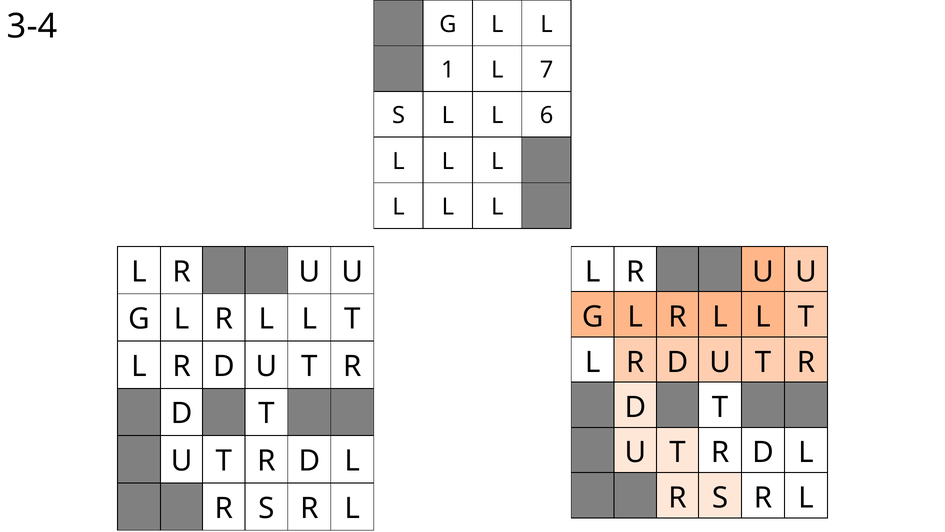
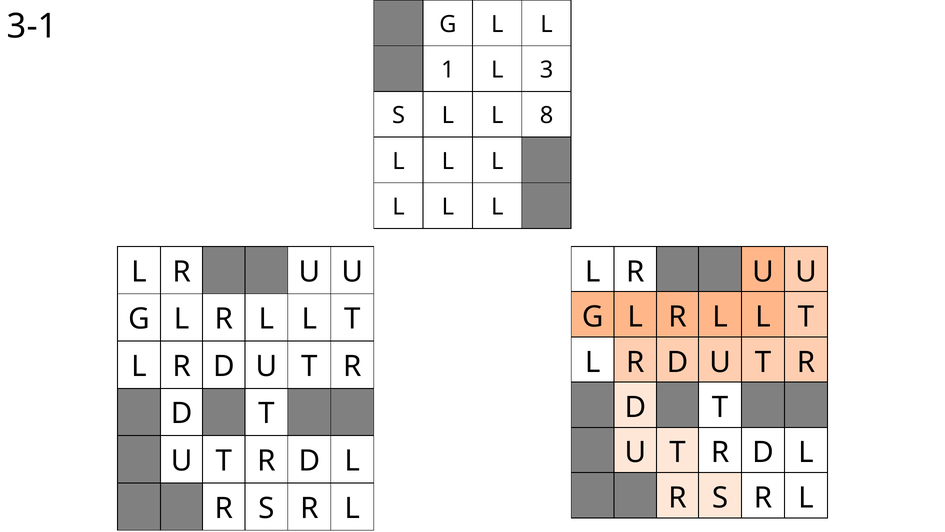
3-4: 3-4 -> 3-1
7: 7 -> 3
6: 6 -> 8
